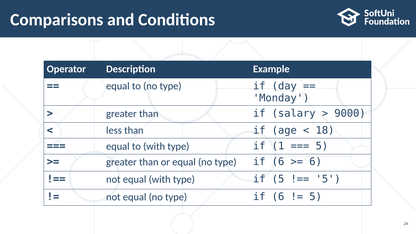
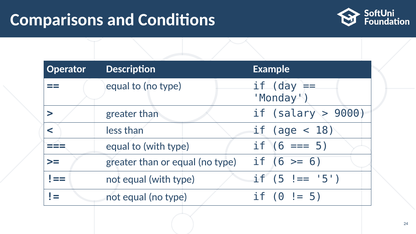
with type if 1: 1 -> 6
6 at (278, 197): 6 -> 0
